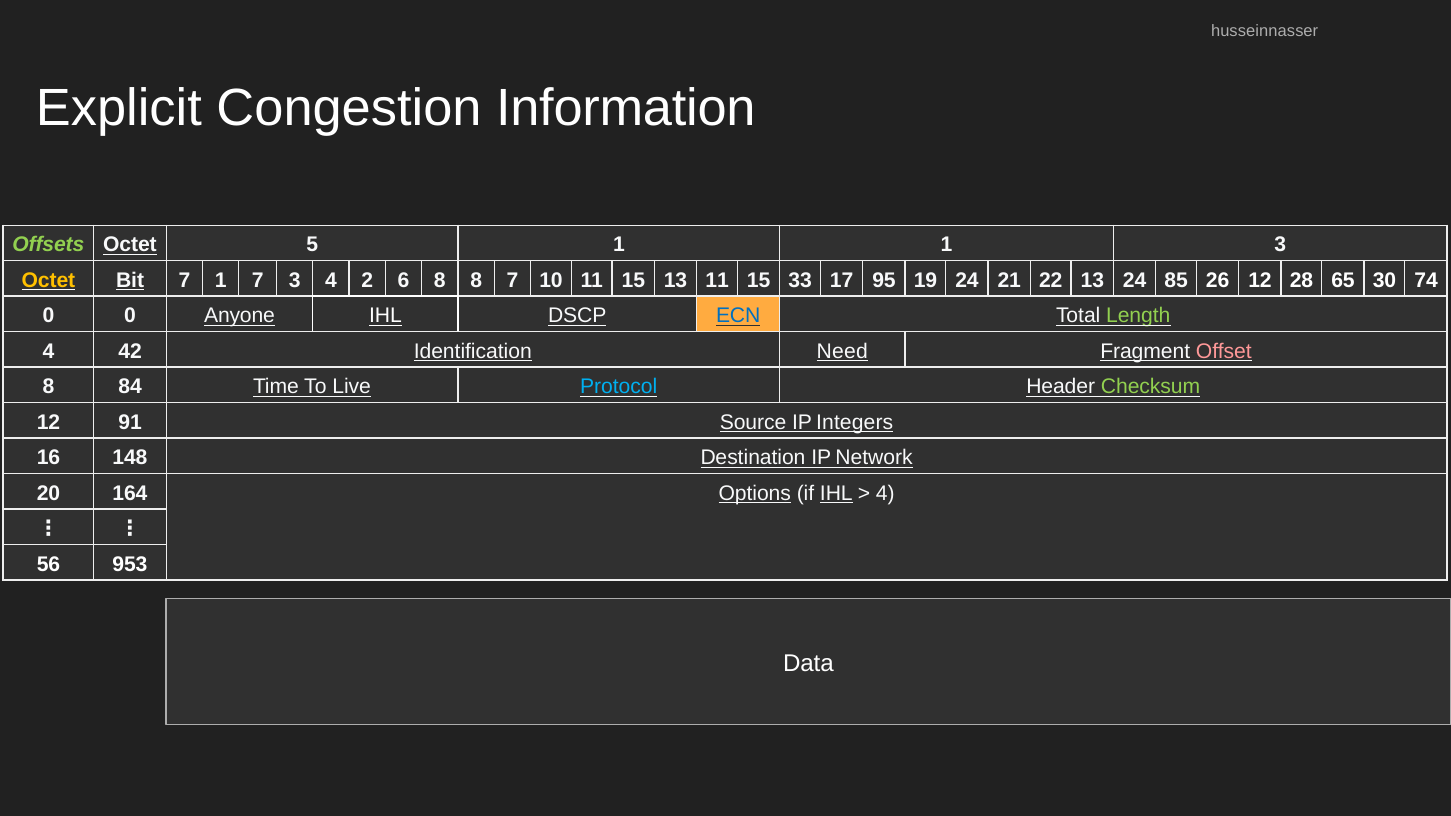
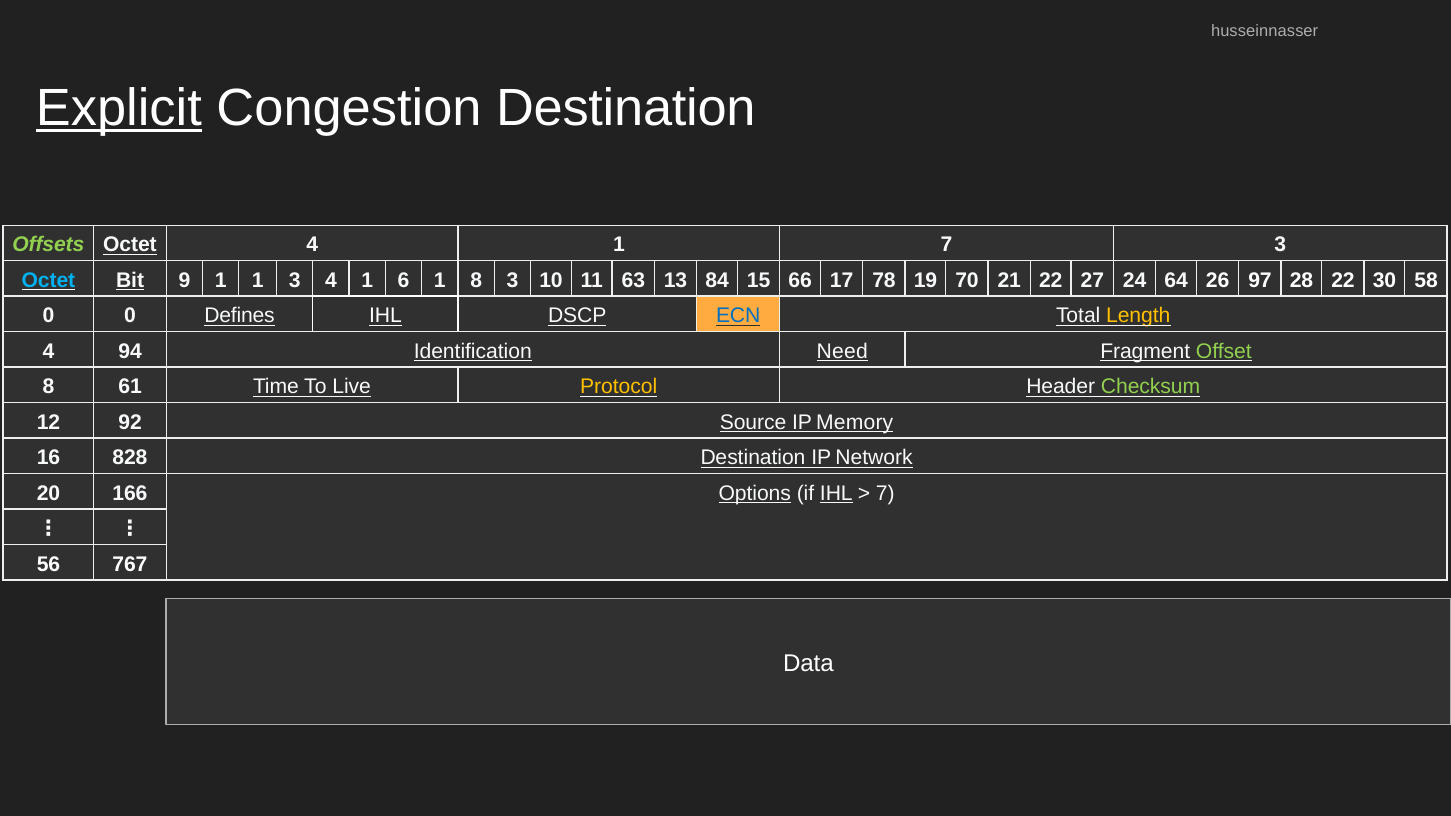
Explicit underline: none -> present
Congestion Information: Information -> Destination
Octet 5: 5 -> 4
1 1: 1 -> 7
Octet at (48, 281) colour: yellow -> light blue
Bit 7: 7 -> 9
1 7: 7 -> 1
3 4 2: 2 -> 1
6 8: 8 -> 1
8 7: 7 -> 3
10 11 15: 15 -> 63
13 11: 11 -> 84
33: 33 -> 66
95: 95 -> 78
19 24: 24 -> 70
22 13: 13 -> 27
85: 85 -> 64
26 12: 12 -> 97
28 65: 65 -> 22
74: 74 -> 58
Anyone: Anyone -> Defines
Length colour: light green -> yellow
42: 42 -> 94
Offset colour: pink -> light green
84: 84 -> 61
Protocol colour: light blue -> yellow
91: 91 -> 92
Integers: Integers -> Memory
148: 148 -> 828
164: 164 -> 166
4 at (885, 493): 4 -> 7
953: 953 -> 767
